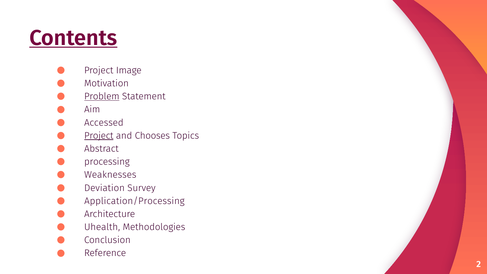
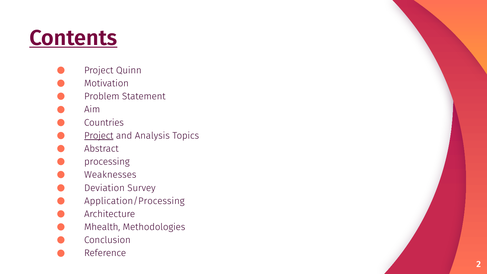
Image: Image -> Quinn
Problem underline: present -> none
Accessed: Accessed -> Countries
Chooses: Chooses -> Analysis
Uhealth: Uhealth -> Mhealth
